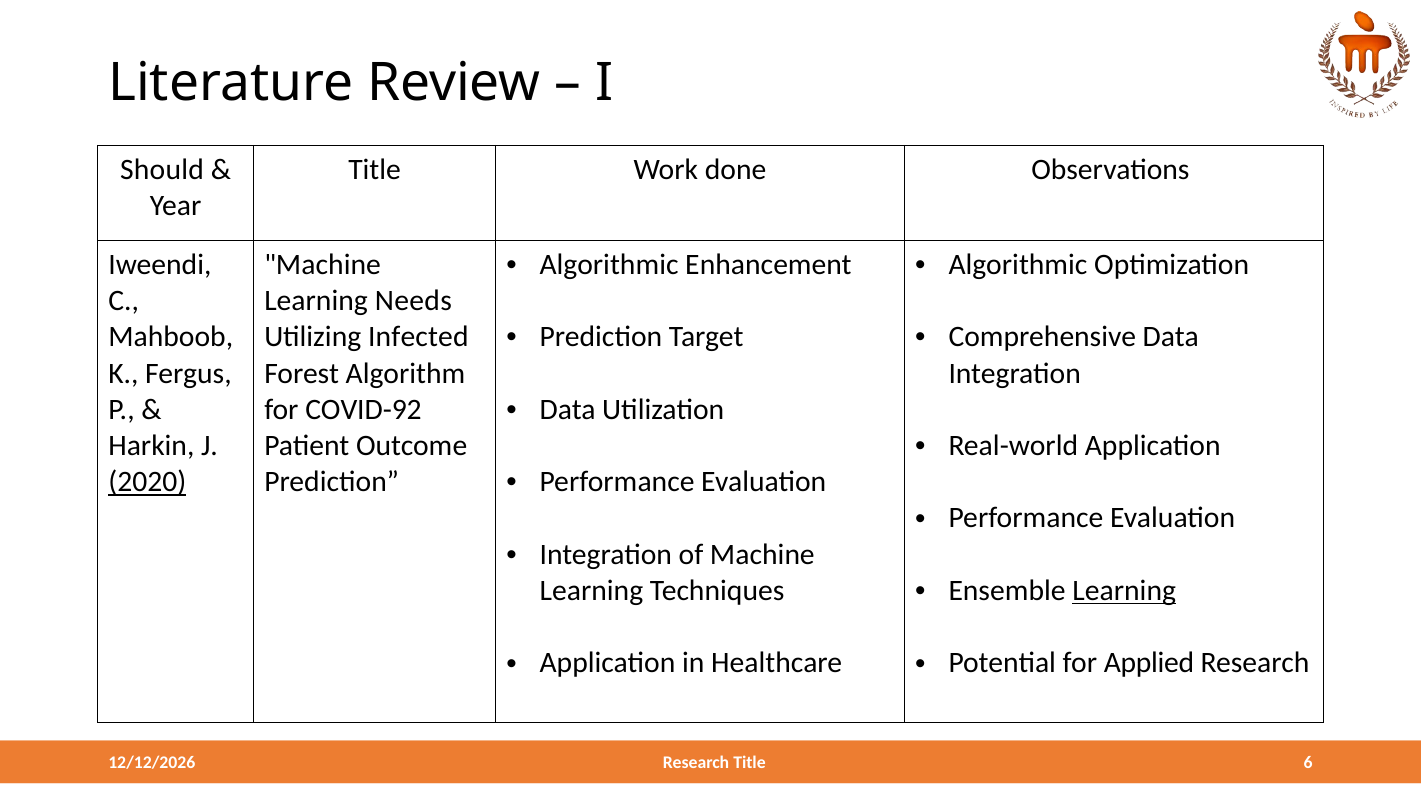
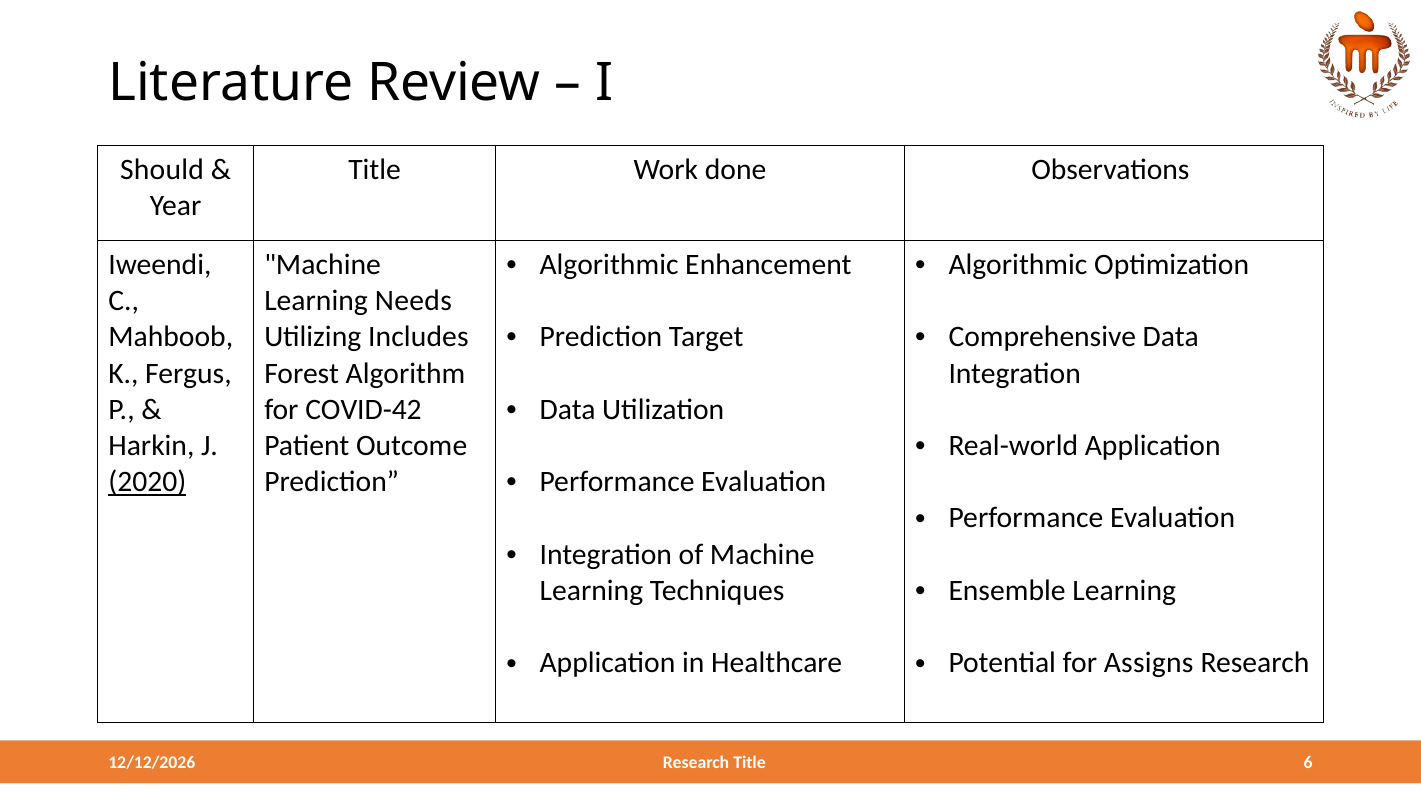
Infected: Infected -> Includes
COVID-92: COVID-92 -> COVID-42
Learning at (1124, 591) underline: present -> none
Applied: Applied -> Assigns
